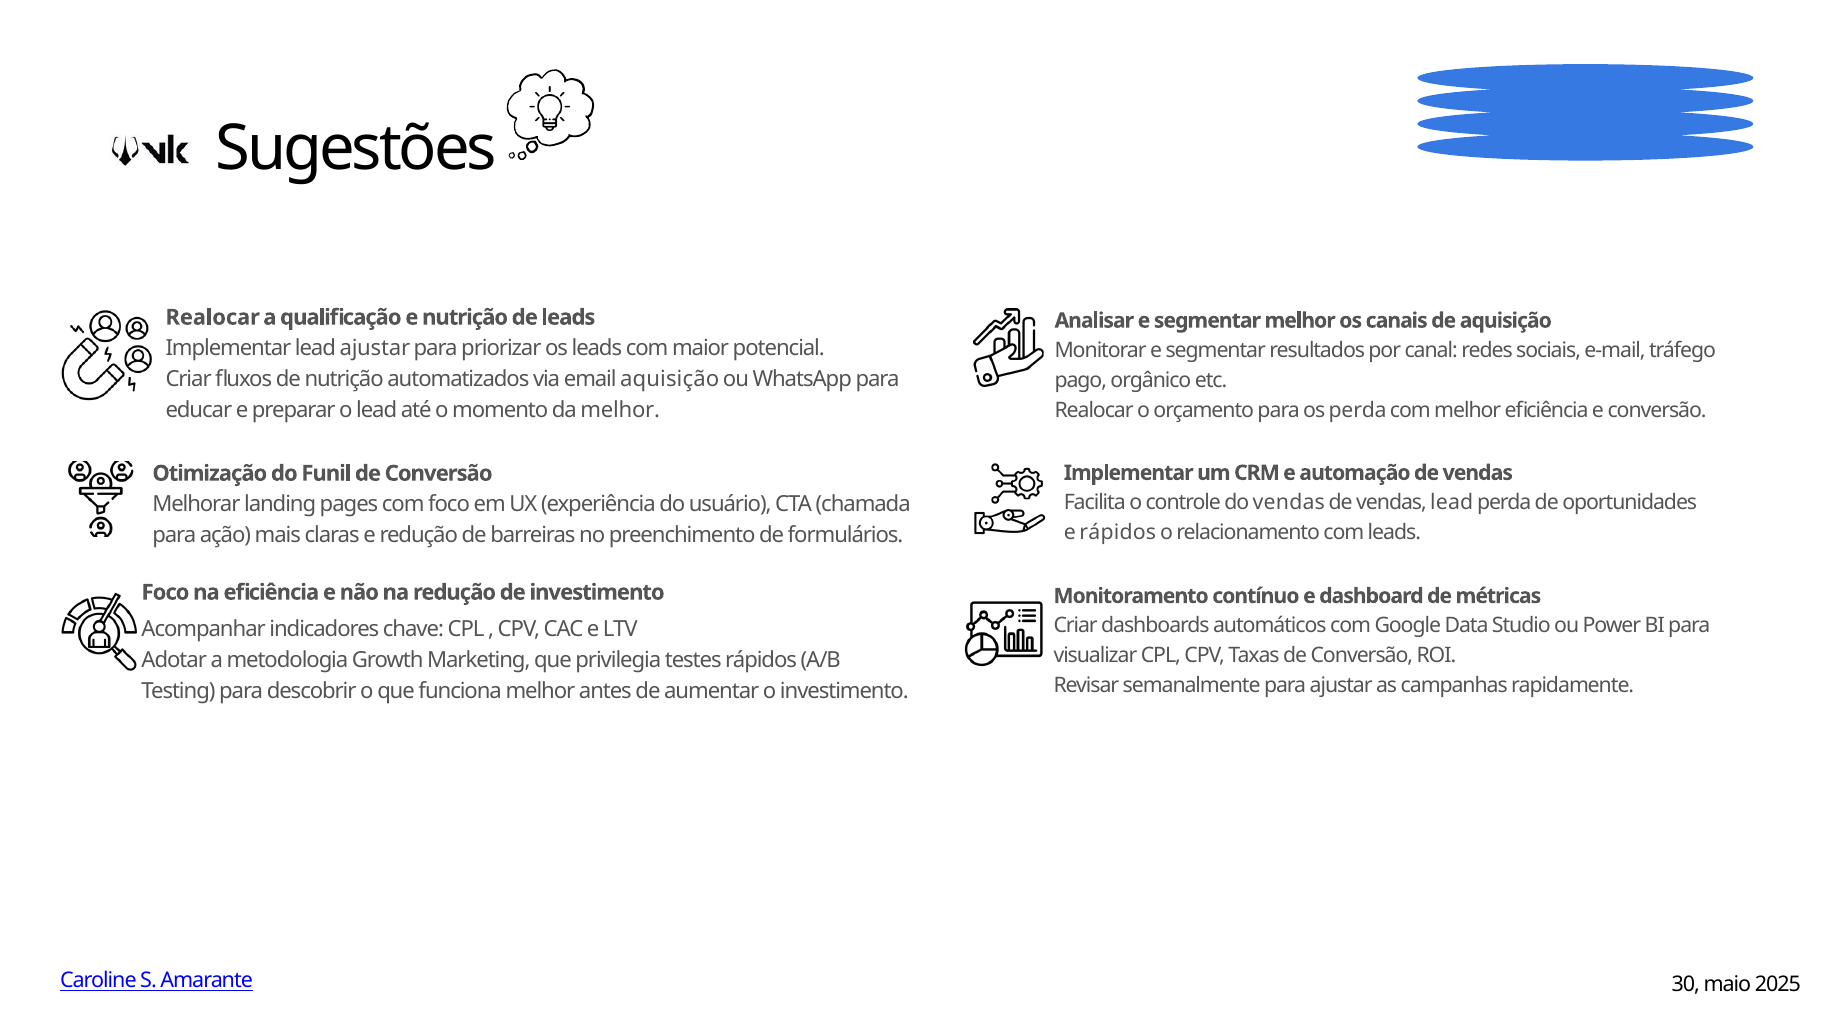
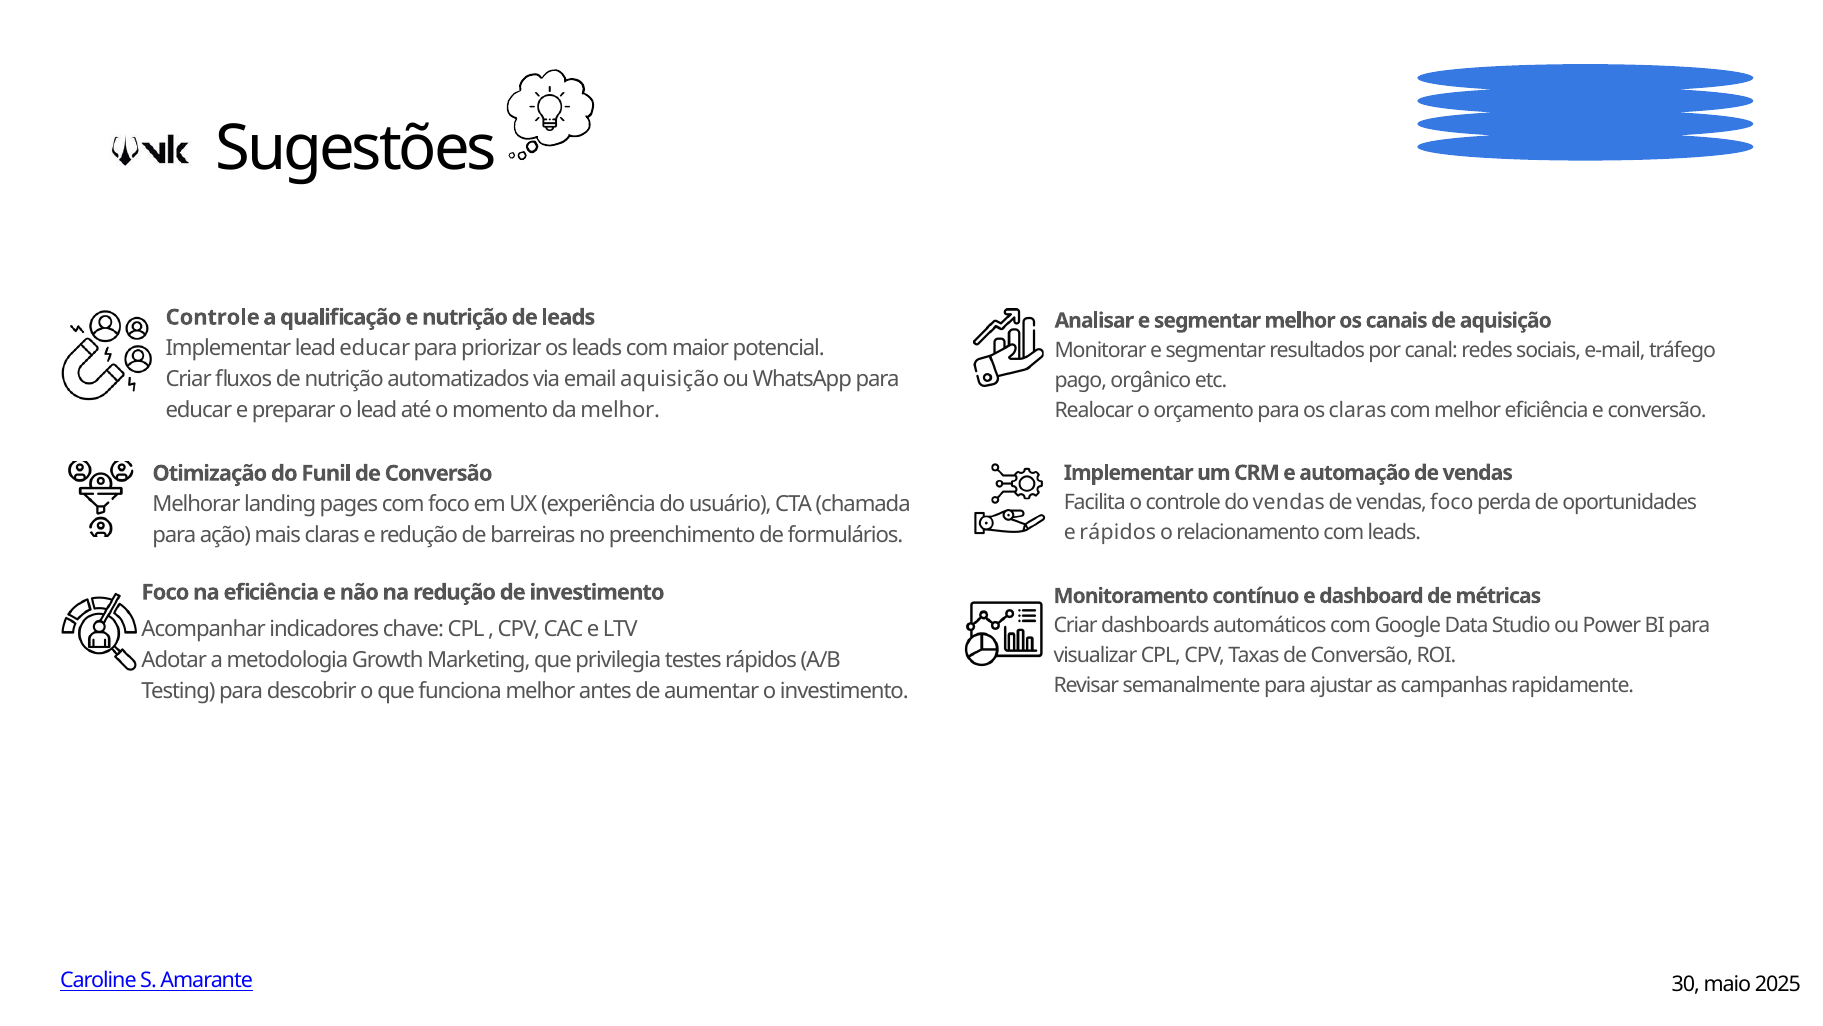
Realocar at (213, 317): Realocar -> Controle
lead ajustar: ajustar -> educar
os perda: perda -> claras
vendas lead: lead -> foco
